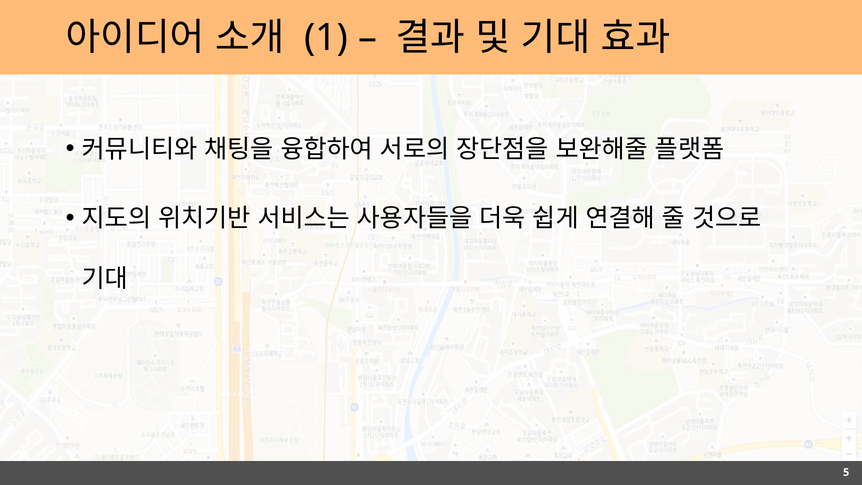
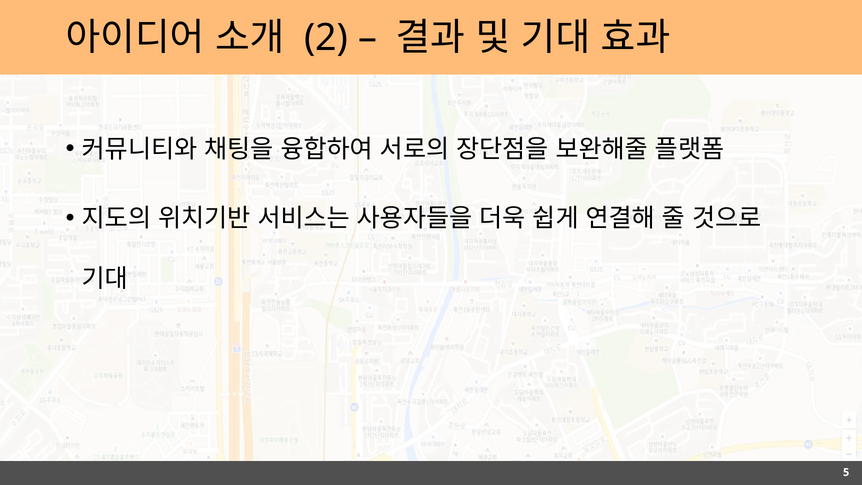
1: 1 -> 2
